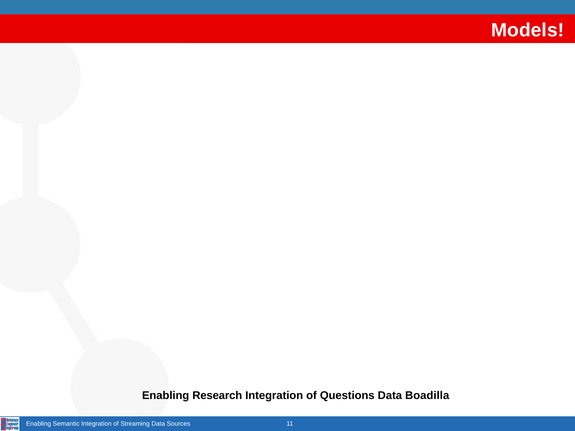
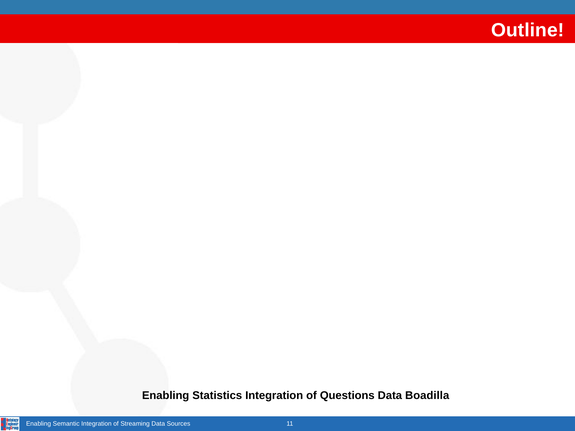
Models: Models -> Outline
Research: Research -> Statistics
